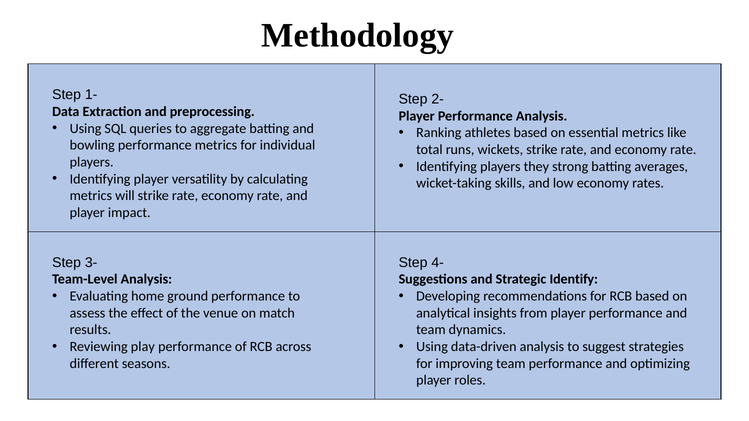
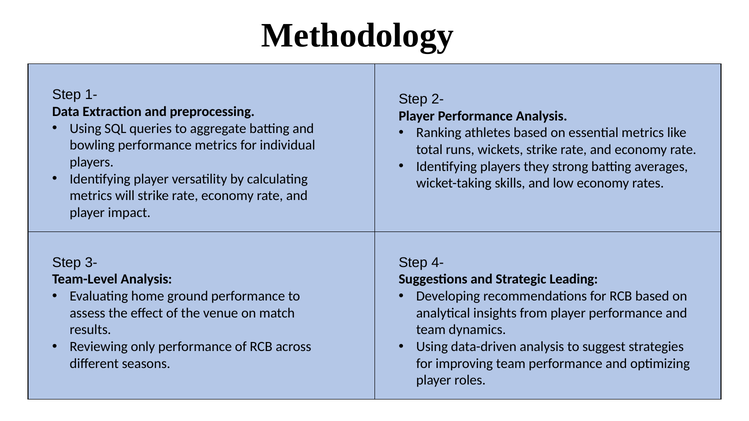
Identify: Identify -> Leading
play: play -> only
